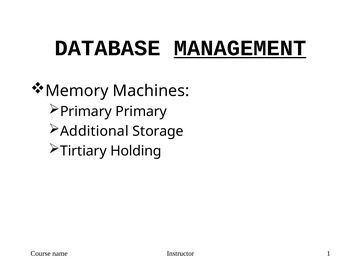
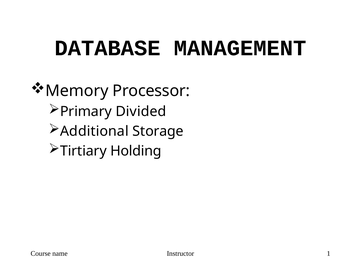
MANAGEMENT underline: present -> none
Machines: Machines -> Processor
Primary Primary: Primary -> Divided
